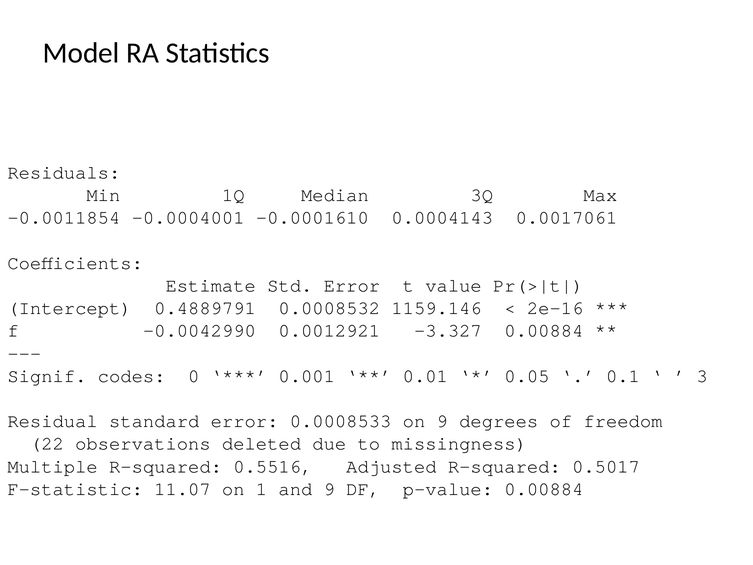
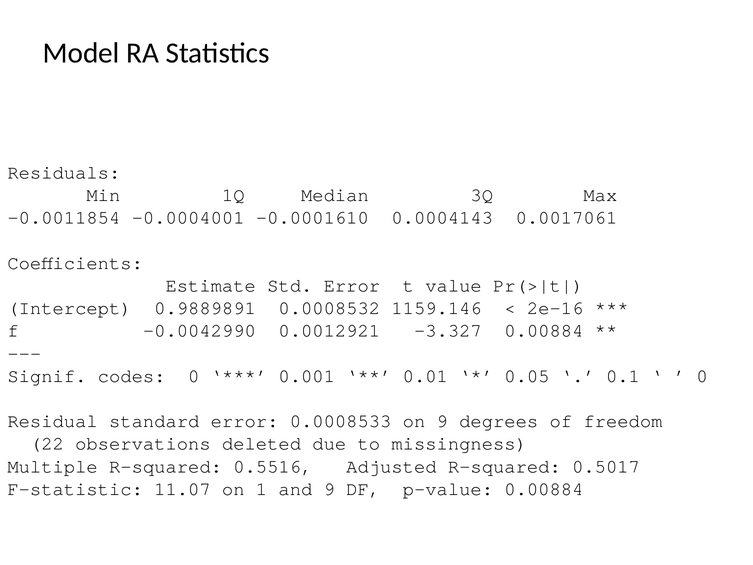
0.4889791: 0.4889791 -> 0.9889891
3 at (702, 376): 3 -> 0
